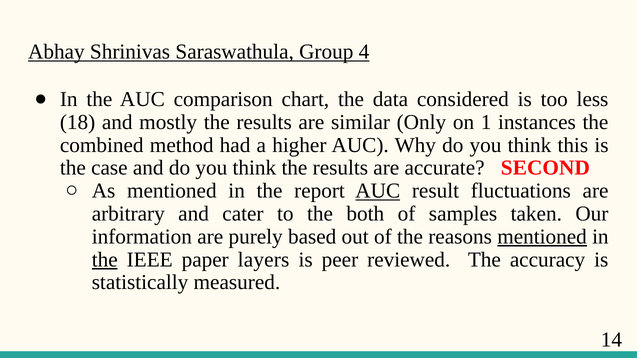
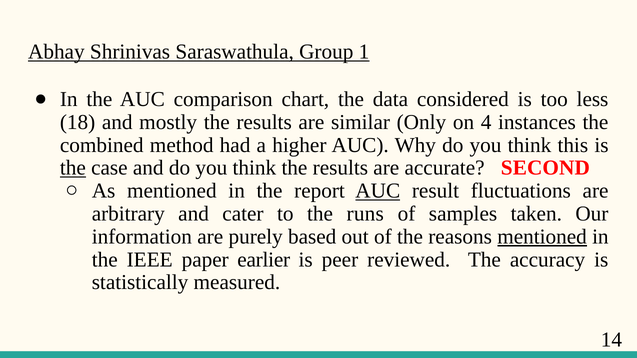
4: 4 -> 1
1: 1 -> 4
the at (73, 168) underline: none -> present
both: both -> runs
the at (105, 260) underline: present -> none
layers: layers -> earlier
